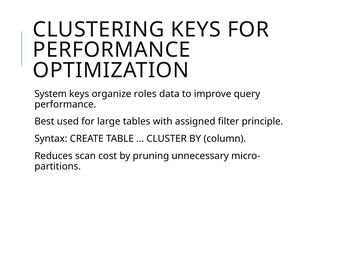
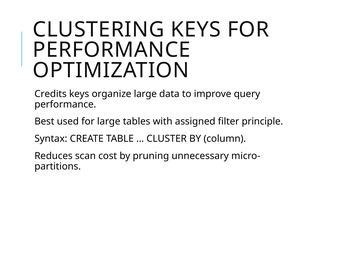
System: System -> Credits
organize roles: roles -> large
